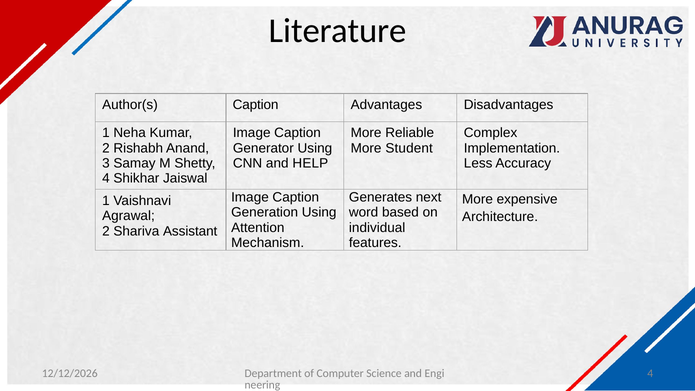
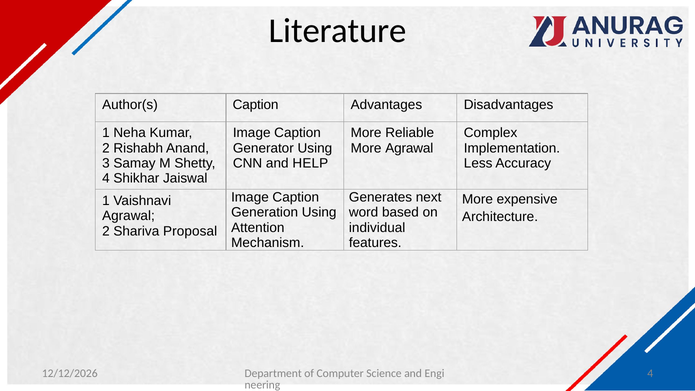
More Student: Student -> Agrawal
Assistant: Assistant -> Proposal
